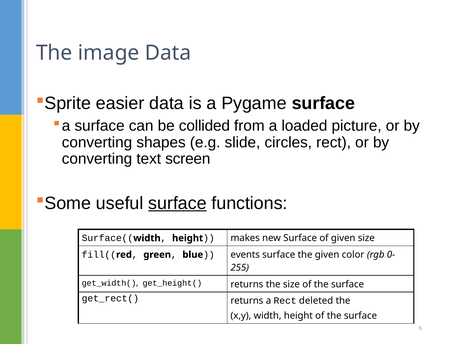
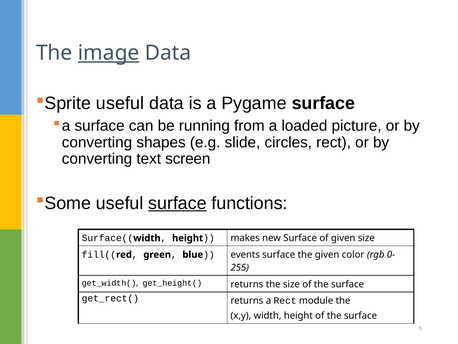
image underline: none -> present
easier at (120, 103): easier -> useful
collided: collided -> running
deleted: deleted -> module
